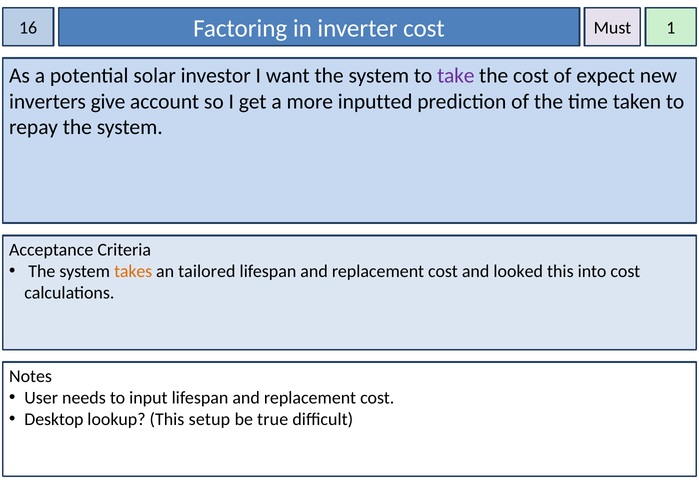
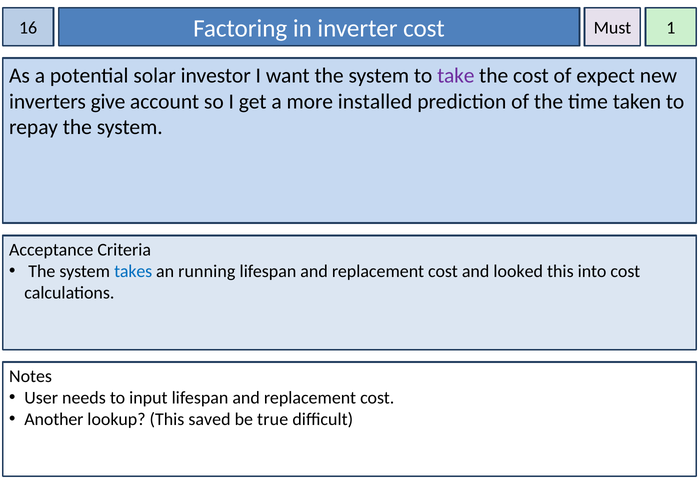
inputted: inputted -> installed
takes colour: orange -> blue
tailored: tailored -> running
Desktop: Desktop -> Another
setup: setup -> saved
